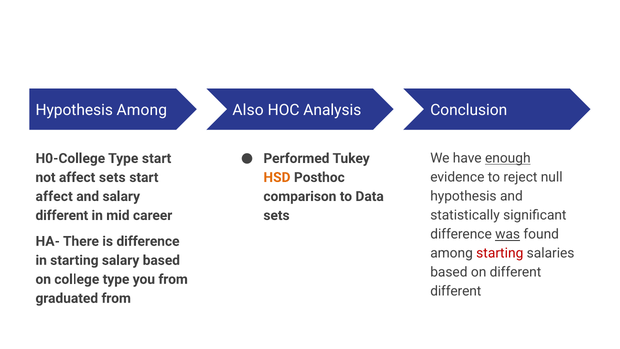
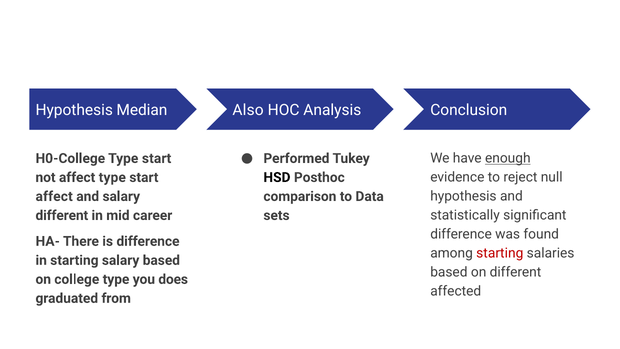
Hypothesis Among: Among -> Median
affect sets: sets -> type
HSD colour: orange -> black
was underline: present -> none
you from: from -> does
different at (456, 291): different -> affected
